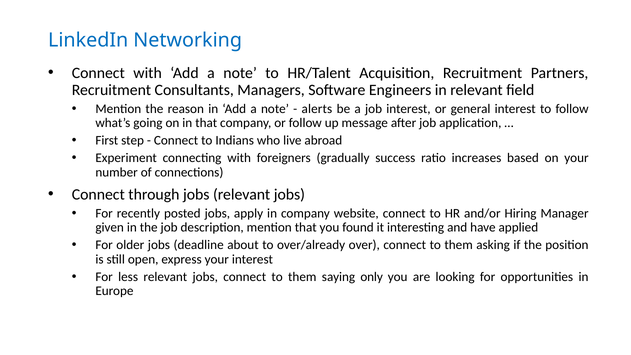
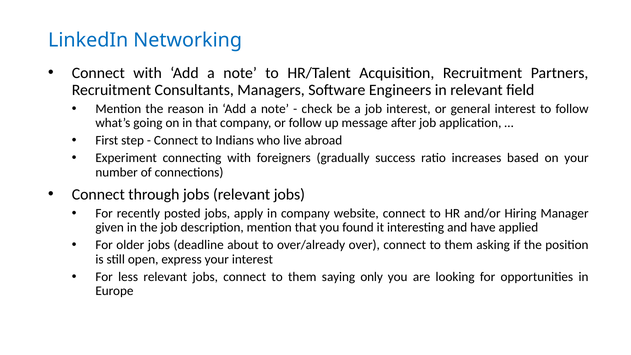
alerts: alerts -> check
